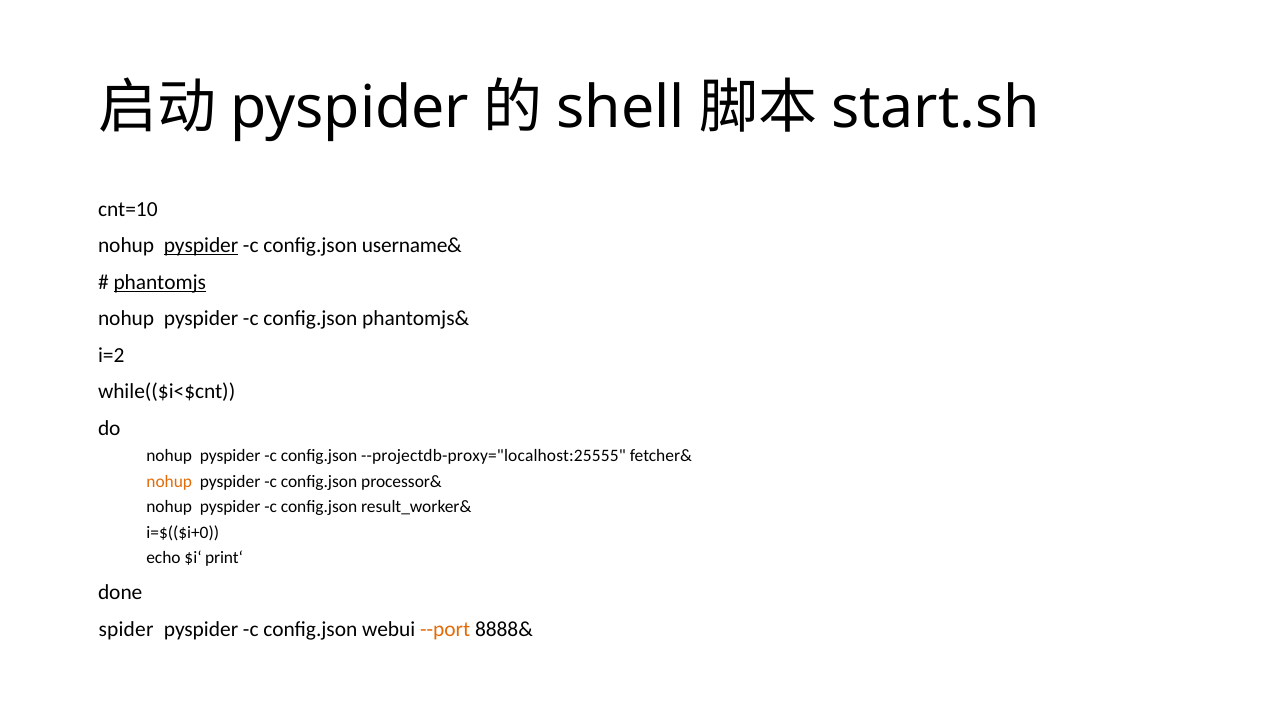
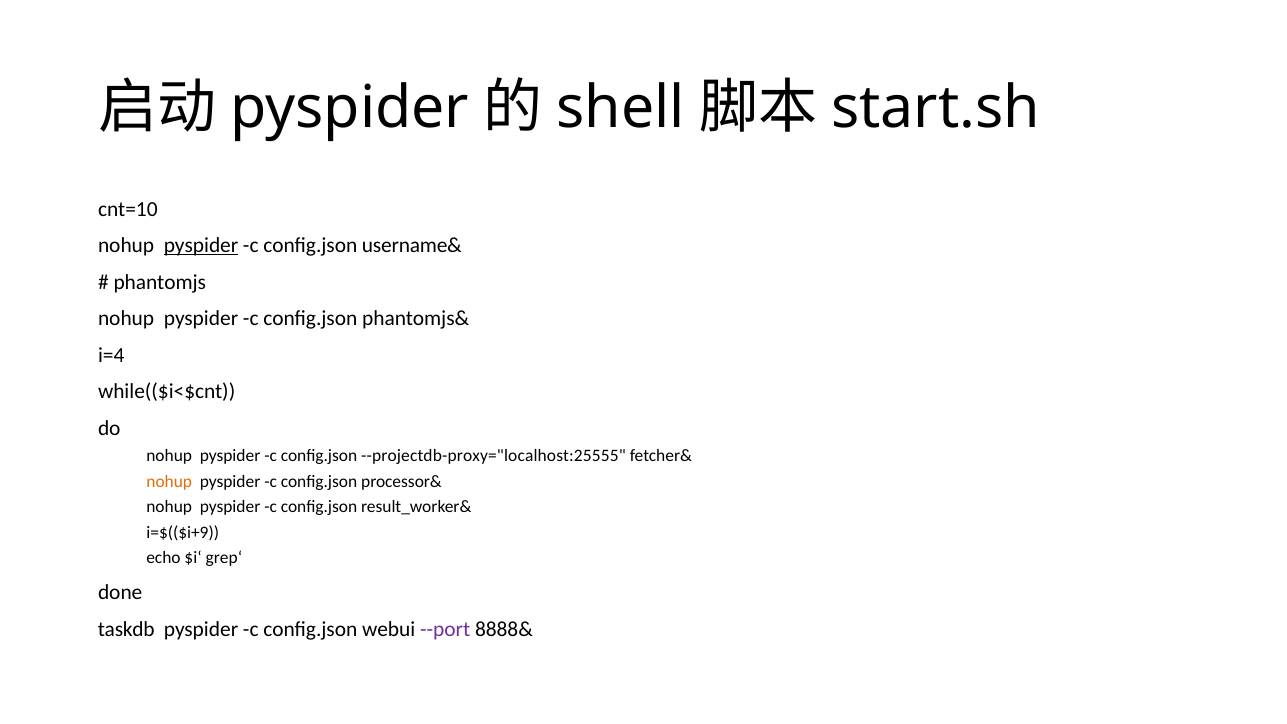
phantomjs underline: present -> none
i=2: i=2 -> i=4
i=$(($i+0: i=$(($i+0 -> i=$(($i+9
print‘: print‘ -> grep‘
spider: spider -> taskdb
--port colour: orange -> purple
